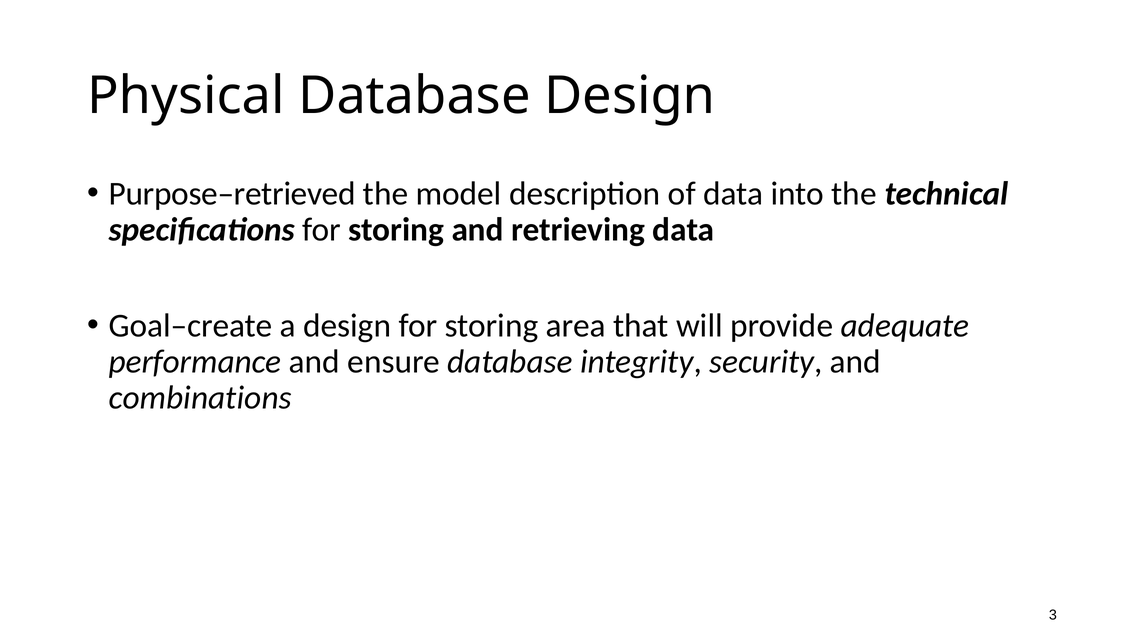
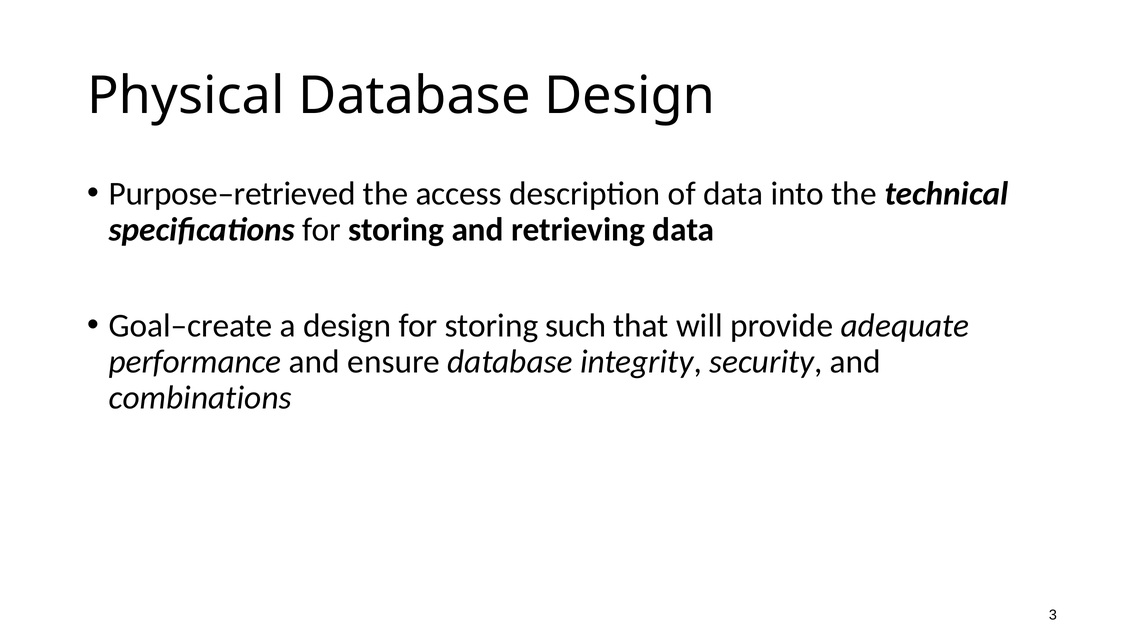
model: model -> access
area: area -> such
